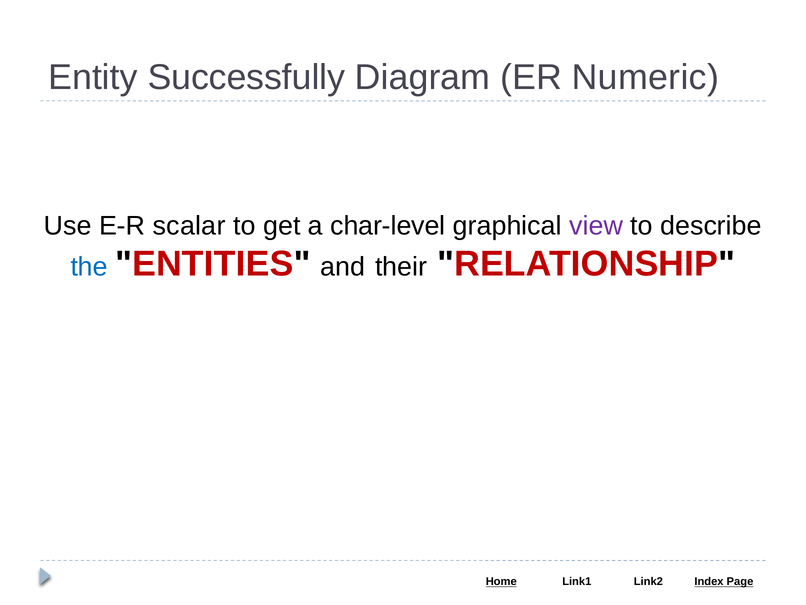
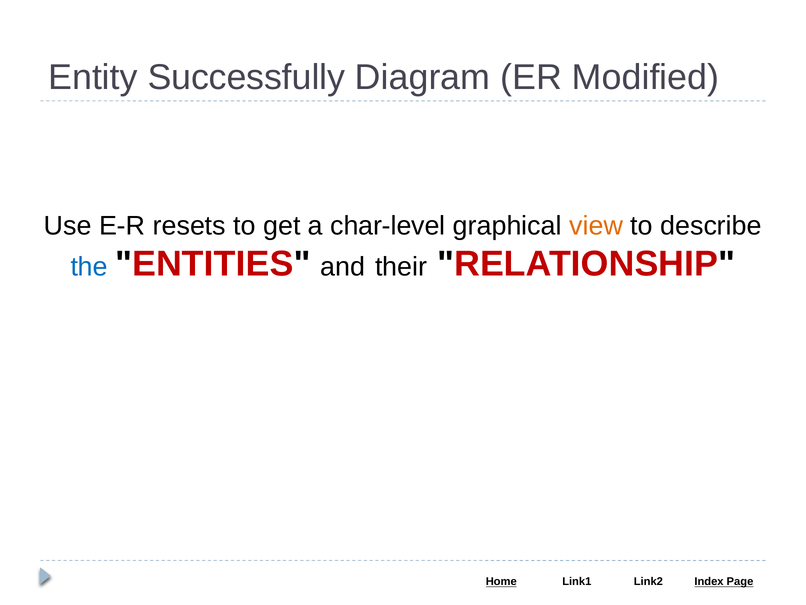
Numeric: Numeric -> Modified
scalar: scalar -> resets
view colour: purple -> orange
